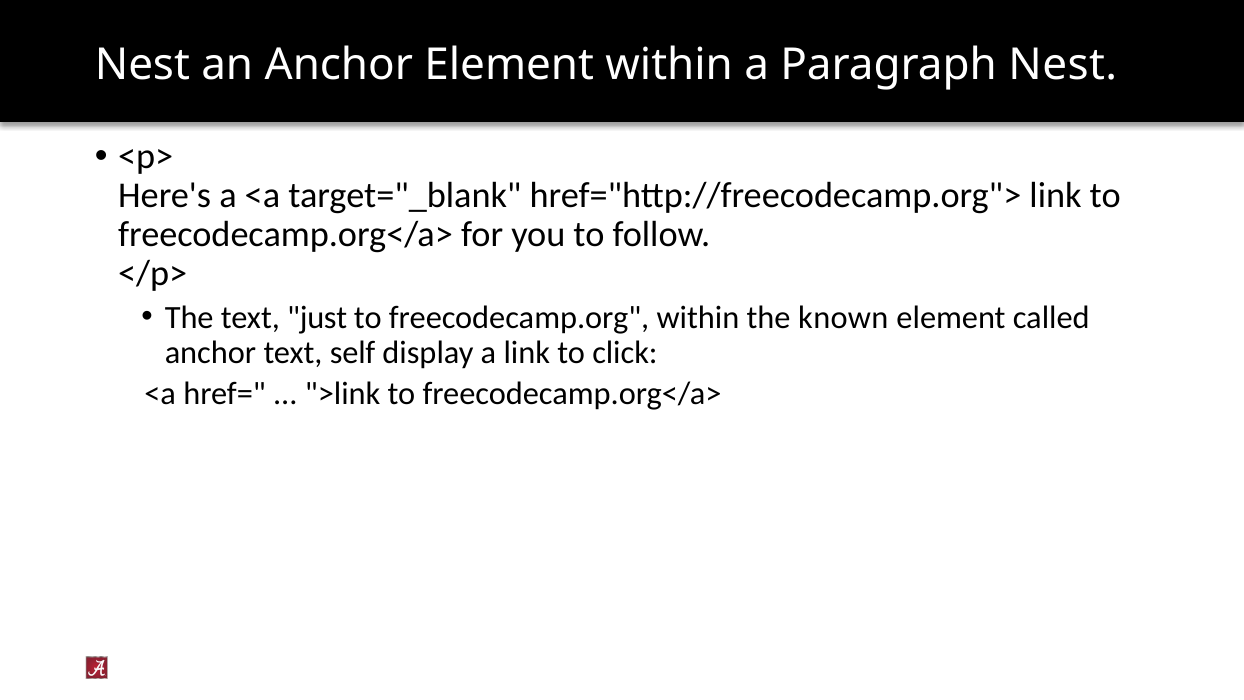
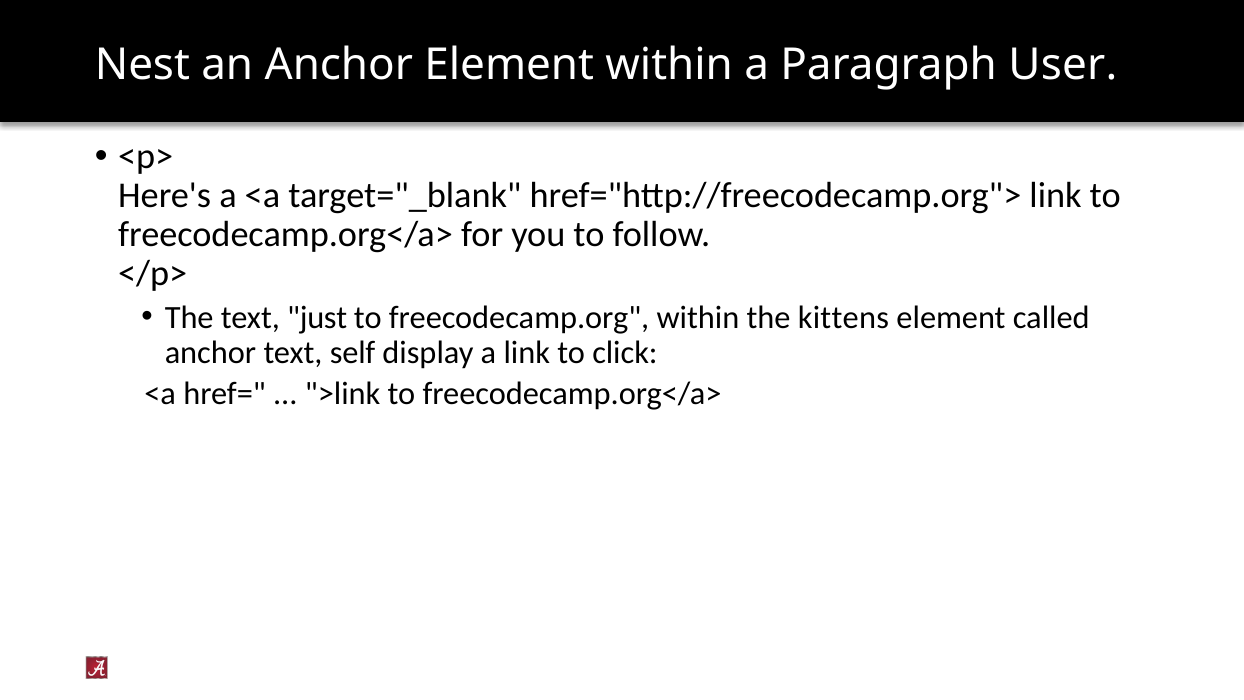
Paragraph Nest: Nest -> User
known: known -> kittens
